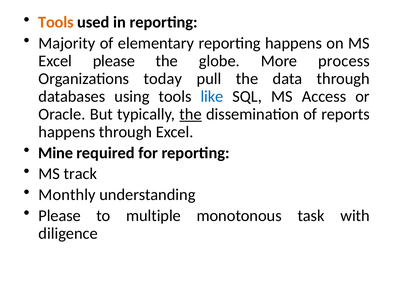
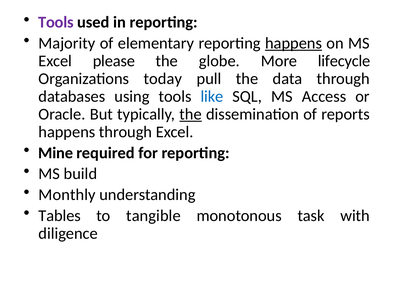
Tools at (56, 22) colour: orange -> purple
happens at (294, 43) underline: none -> present
process: process -> lifecycle
track: track -> build
Please at (60, 215): Please -> Tables
multiple: multiple -> tangible
